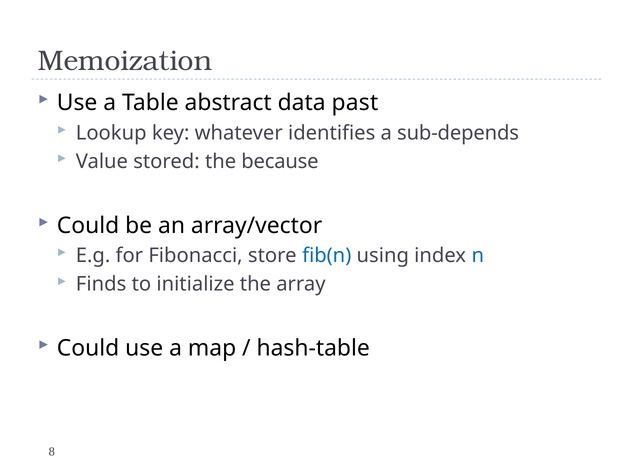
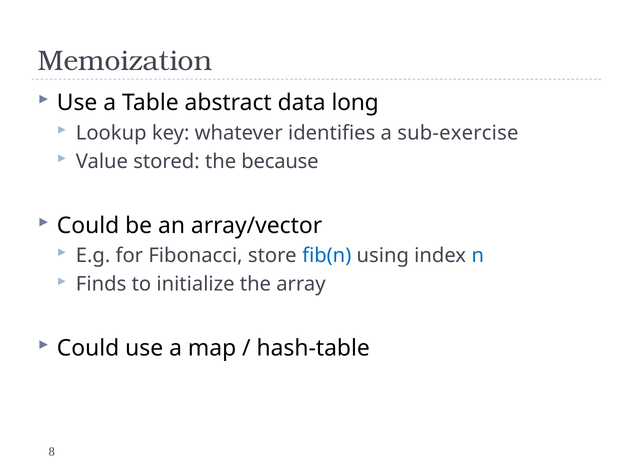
past: past -> long
sub-depends: sub-depends -> sub-exercise
